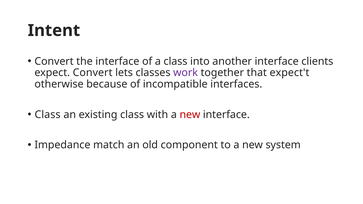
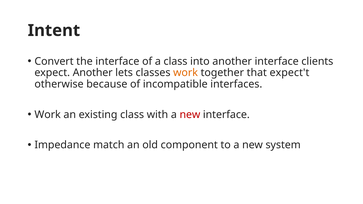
expect Convert: Convert -> Another
work at (186, 73) colour: purple -> orange
Class at (48, 115): Class -> Work
